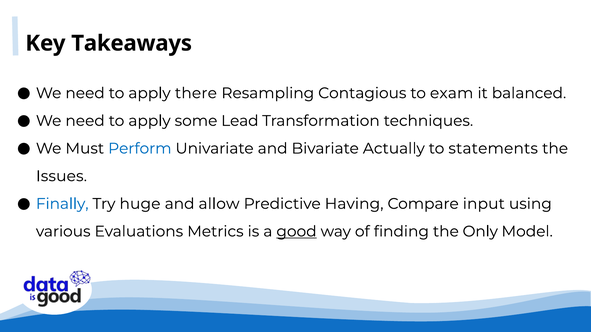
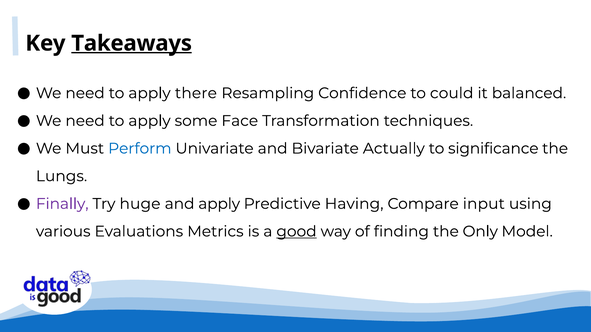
Takeaways underline: none -> present
Contagious: Contagious -> Confidence
exam: exam -> could
Lead: Lead -> Face
statements: statements -> significance
Issues: Issues -> Lungs
Finally colour: blue -> purple
and allow: allow -> apply
